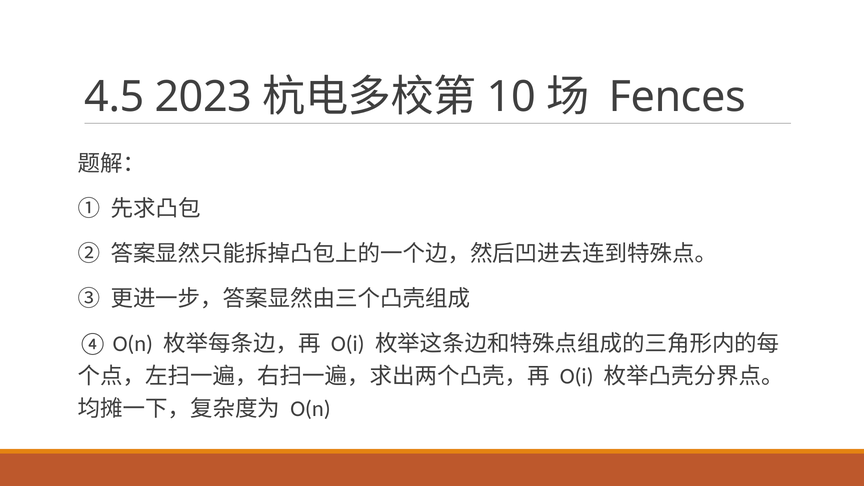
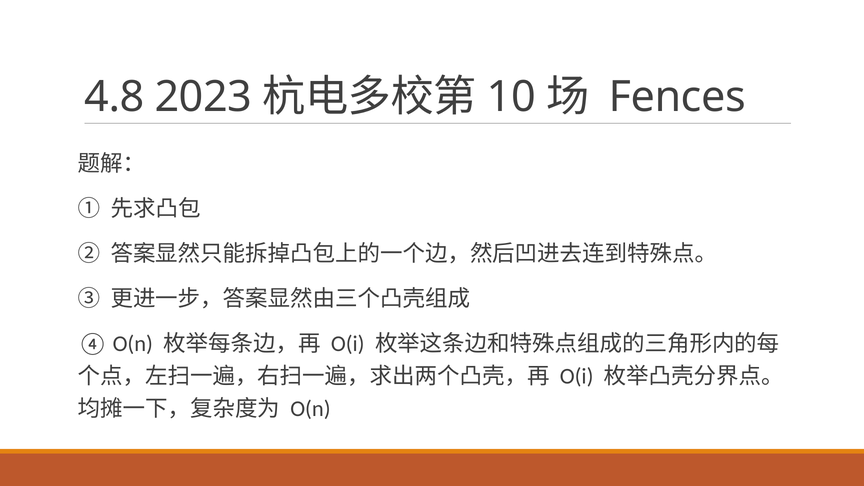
4.5: 4.5 -> 4.8
